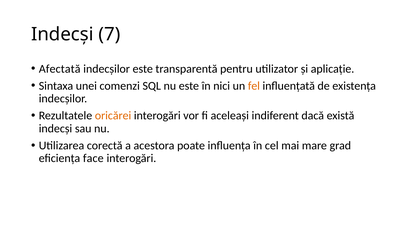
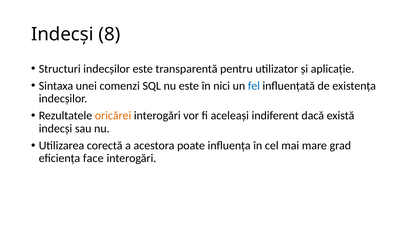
7: 7 -> 8
Afectată: Afectată -> Structuri
fel colour: orange -> blue
